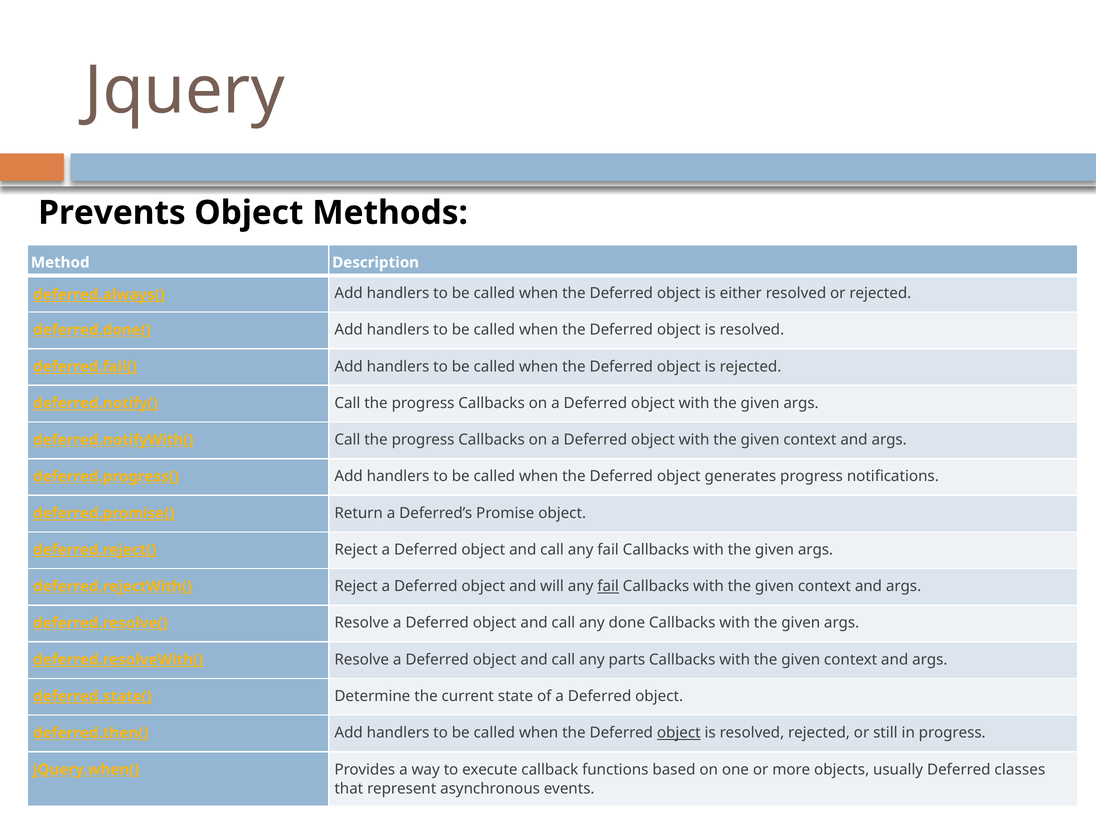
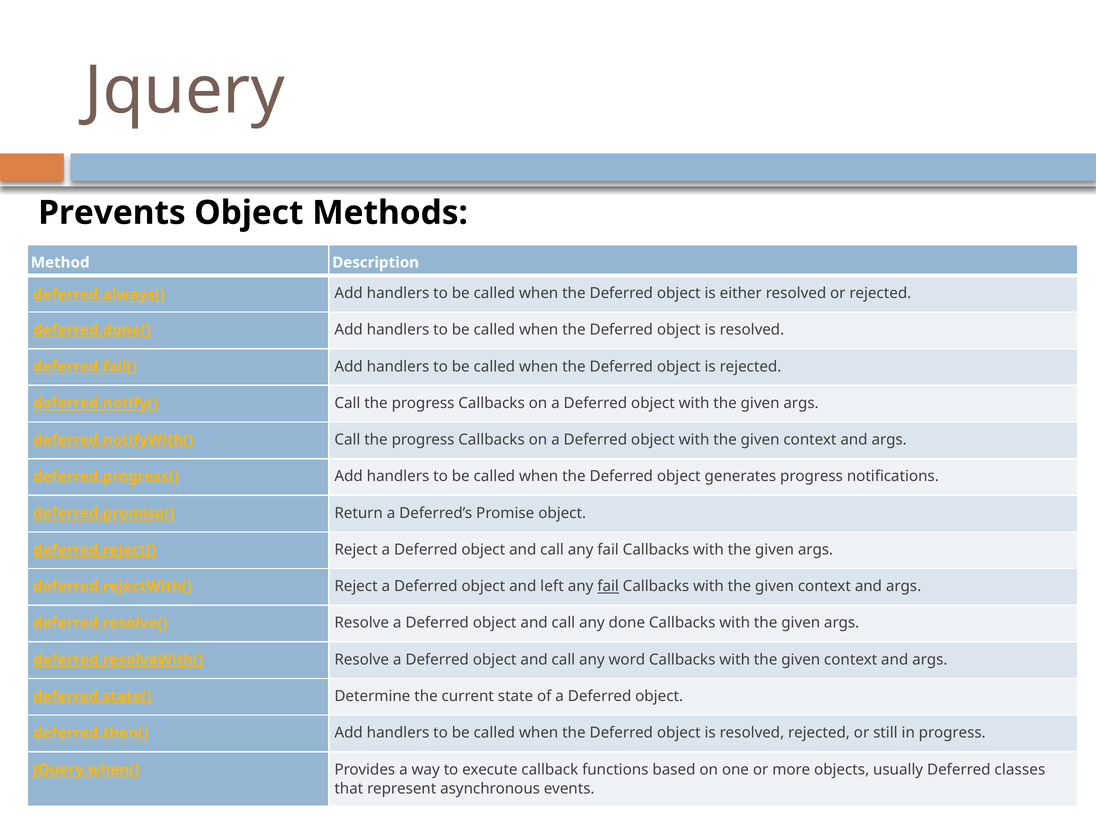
will: will -> left
parts: parts -> word
object at (679, 733) underline: present -> none
